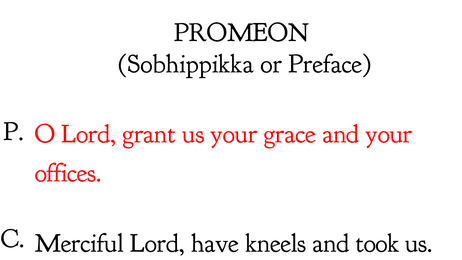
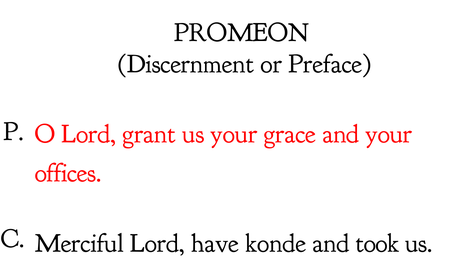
Sobhippikka: Sobhippikka -> Discernment
kneels: kneels -> konde
